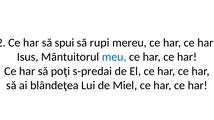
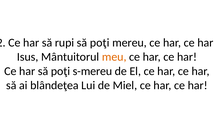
spui: spui -> rupi
rupi at (100, 43): rupi -> poţi
meu colour: blue -> orange
s-predai: s-predai -> s-mereu
